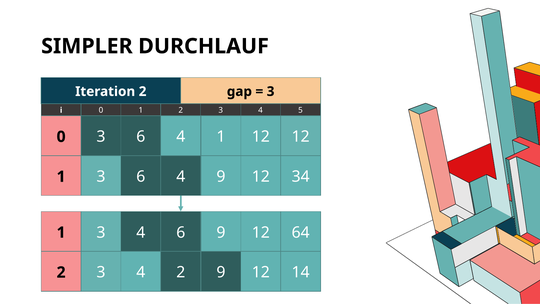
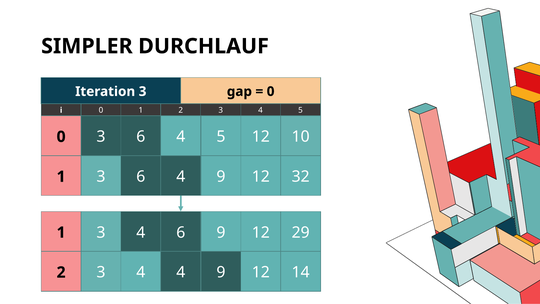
Iteration 2: 2 -> 3
3 at (271, 91): 3 -> 0
6 4 1: 1 -> 5
3 12: 12 -> 10
34: 34 -> 32
64: 64 -> 29
4 2: 2 -> 4
